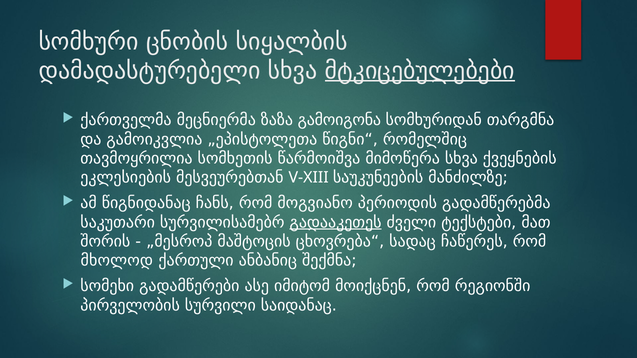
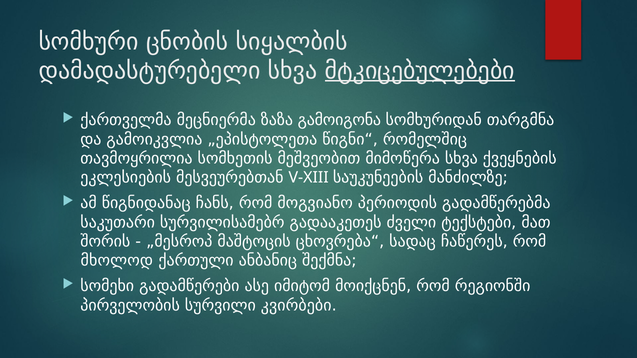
წარმოიშვა: წარმოიშვა -> მეშვეობით
გადააკეთეს underline: present -> none
საიდანაც: საიდანაც -> კვირბები
